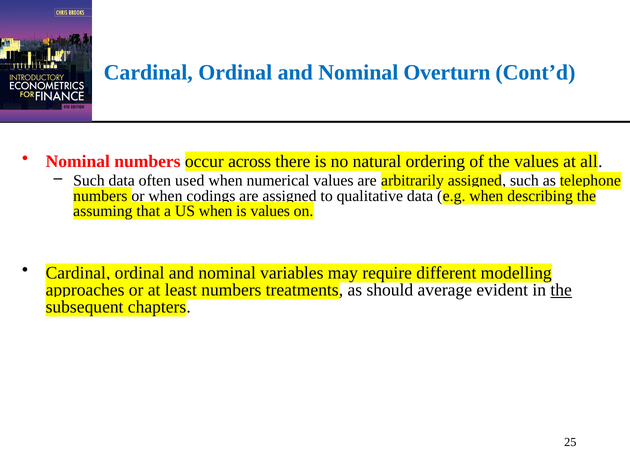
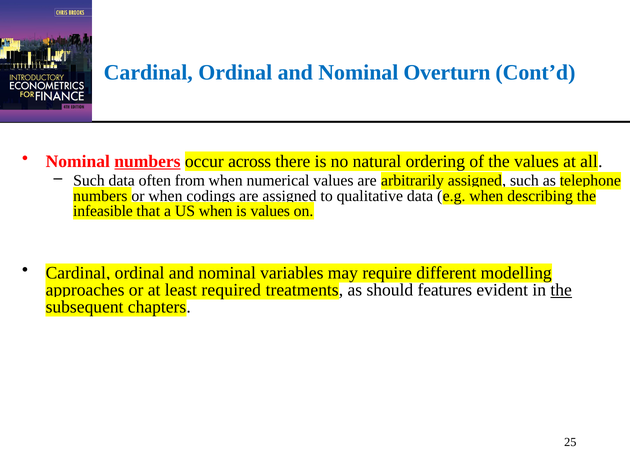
numbers at (147, 161) underline: none -> present
used: used -> from
assuming: assuming -> infeasible
least numbers: numbers -> required
average: average -> features
